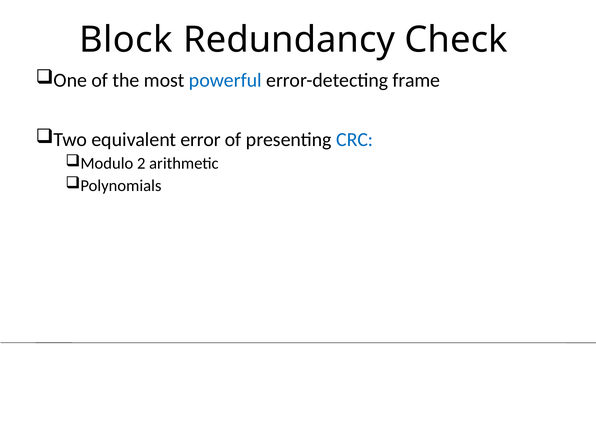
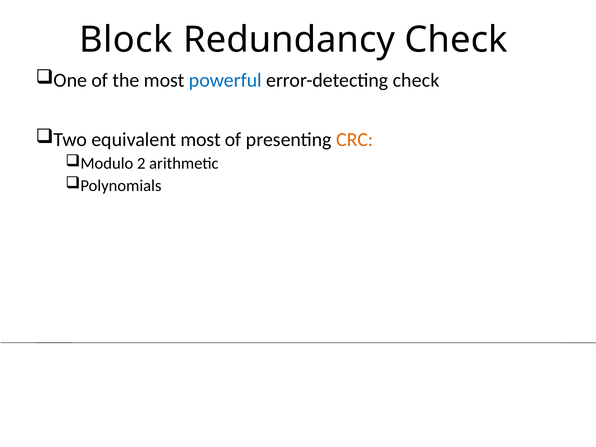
error-detecting frame: frame -> check
equivalent error: error -> most
CRC colour: blue -> orange
